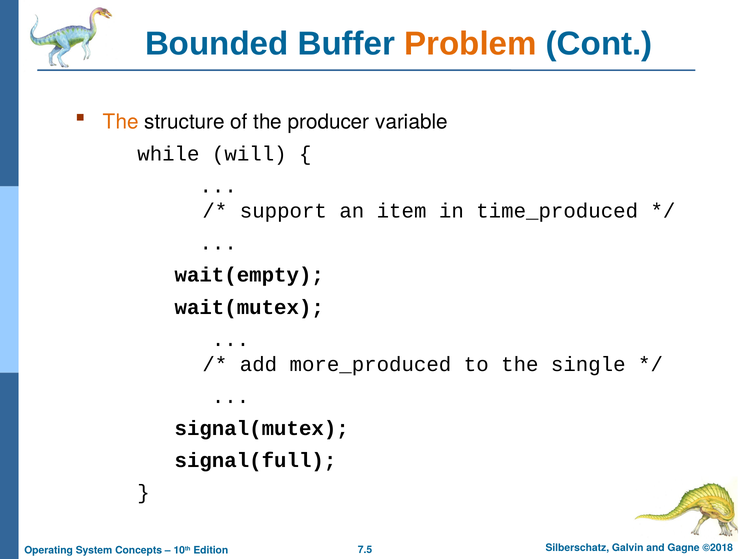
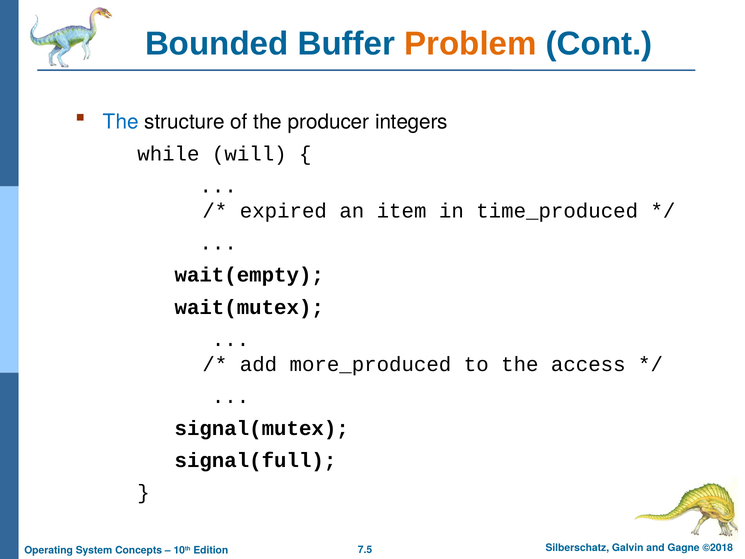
The at (121, 122) colour: orange -> blue
variable: variable -> integers
support: support -> expired
single: single -> access
